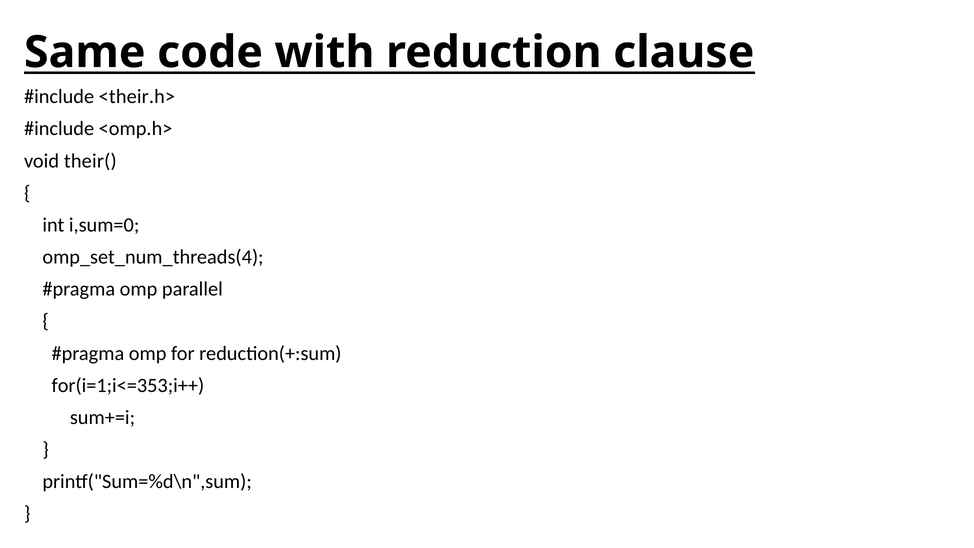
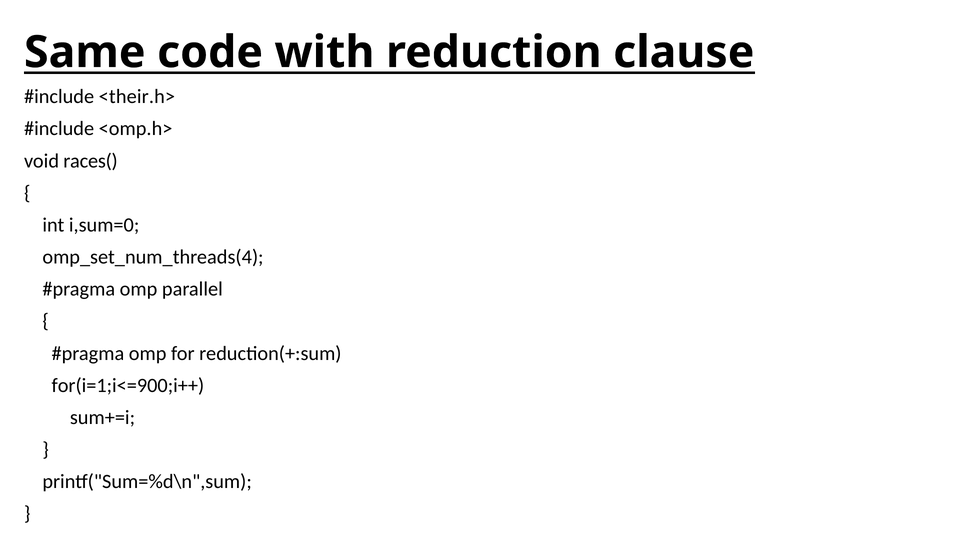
their(: their( -> races(
for(i=1;i<=353;i++: for(i=1;i<=353;i++ -> for(i=1;i<=900;i++
